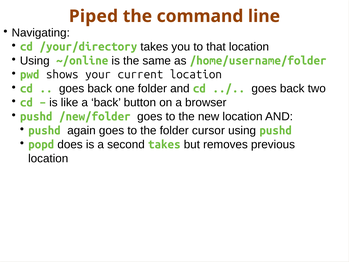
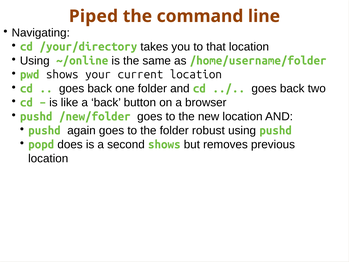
cursor: cursor -> robust
second takes: takes -> shows
